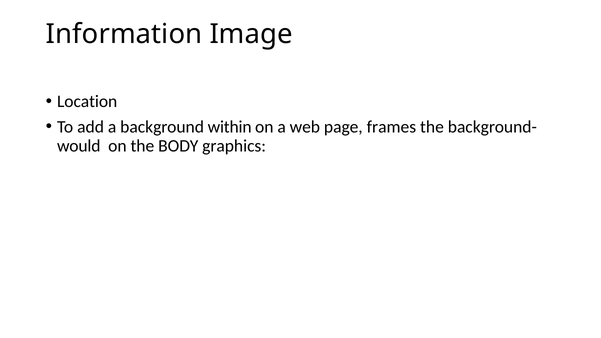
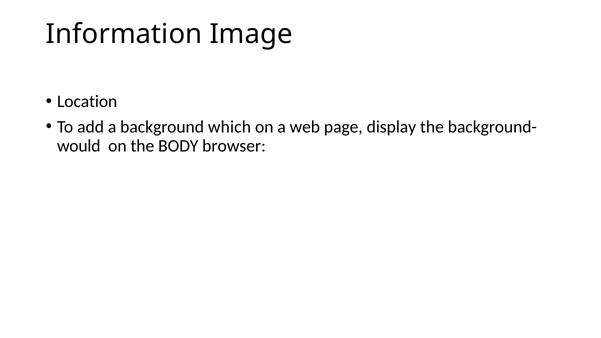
within: within -> which
frames: frames -> display
graphics: graphics -> browser
